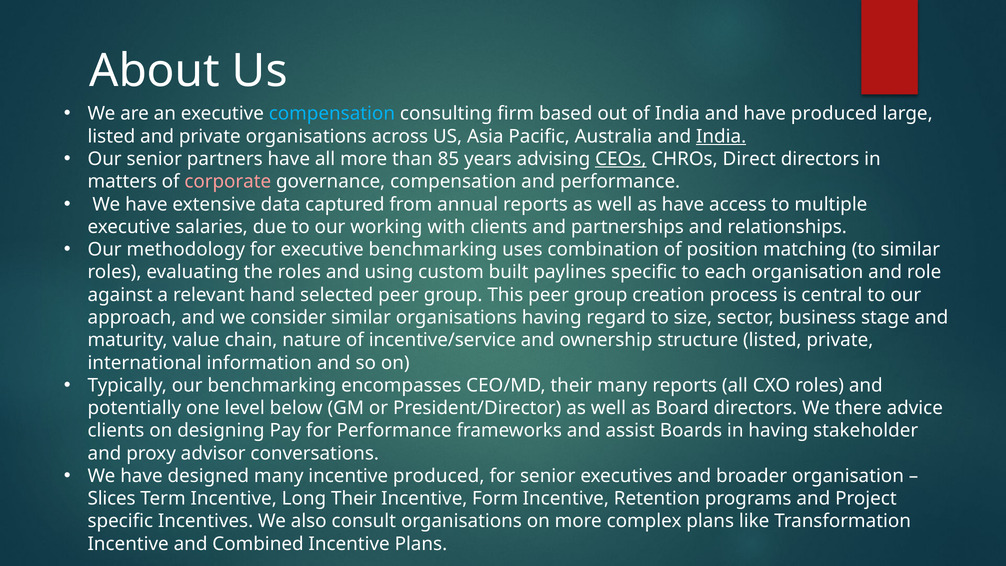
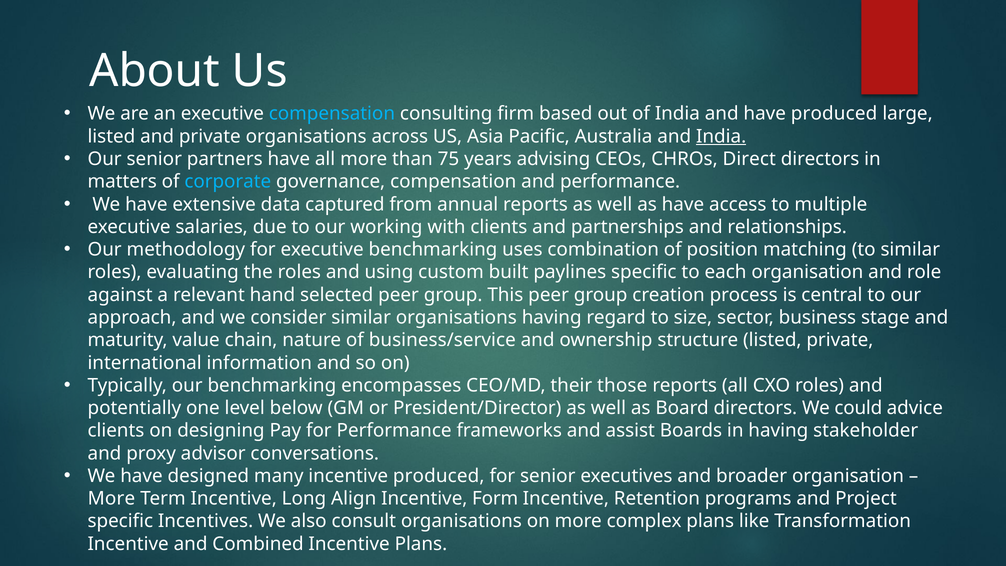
85: 85 -> 75
CEOs underline: present -> none
corporate colour: pink -> light blue
incentive/service: incentive/service -> business/service
their many: many -> those
there: there -> could
Slices at (112, 499): Slices -> More
Long Their: Their -> Align
